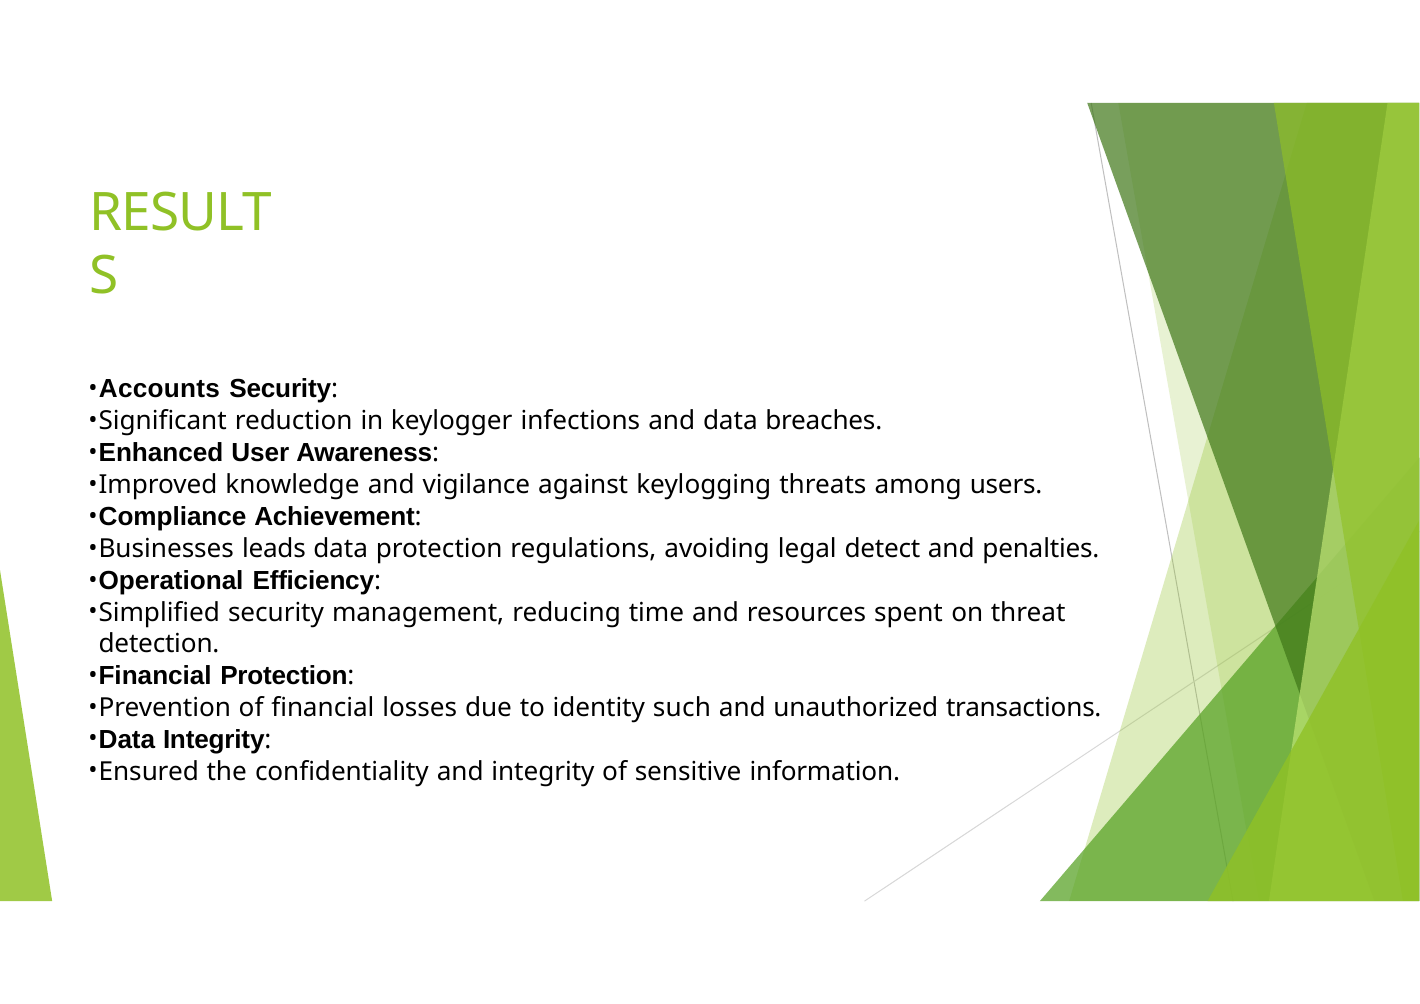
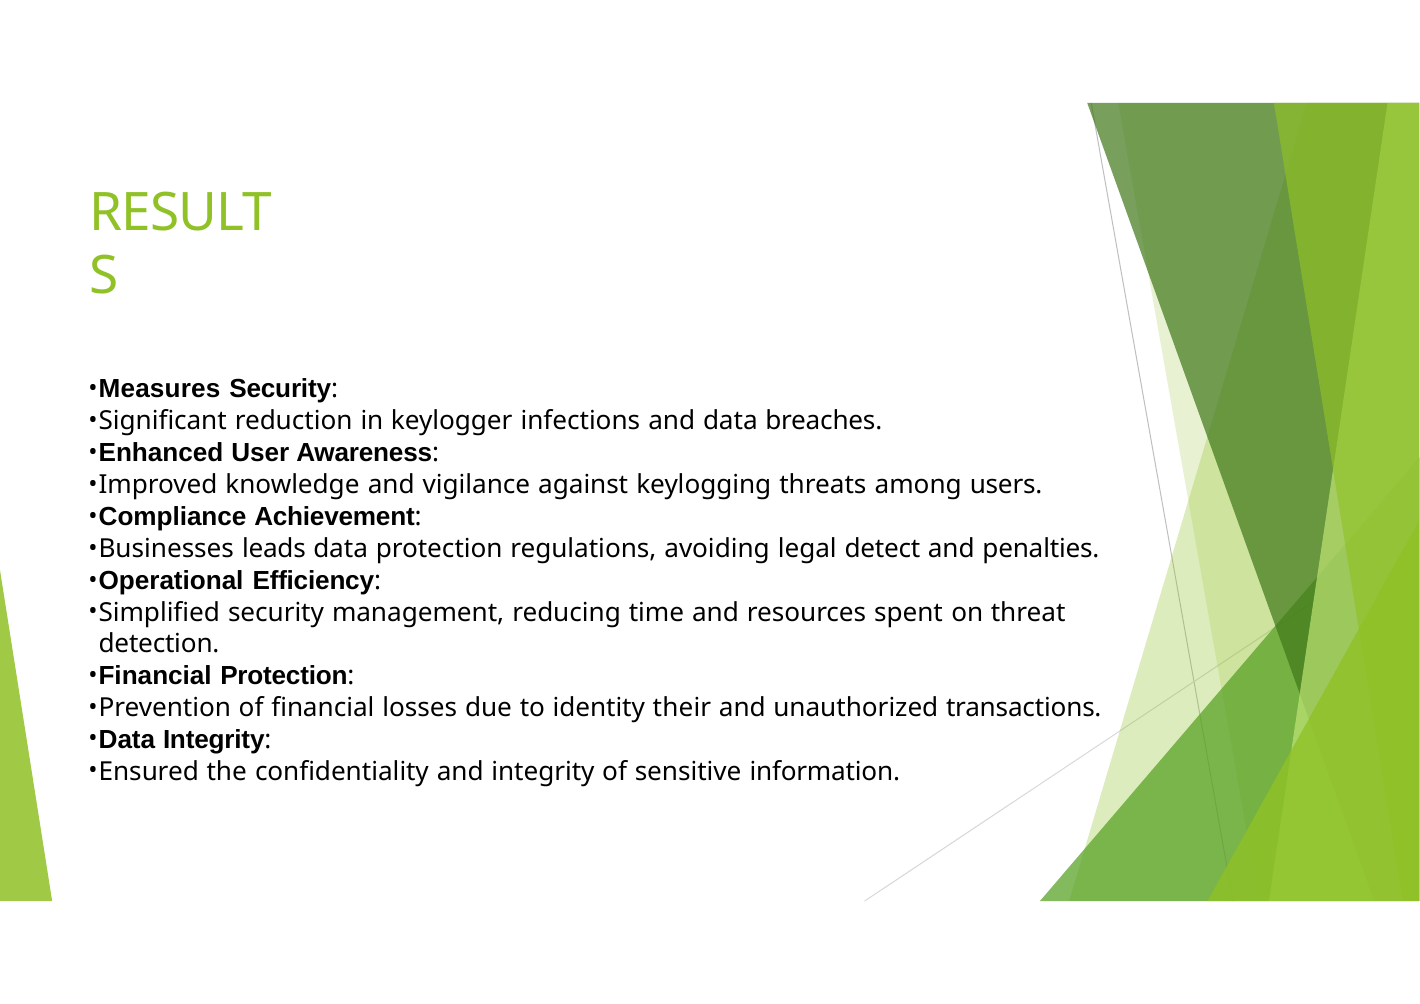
Accounts: Accounts -> Measures
such: such -> their
